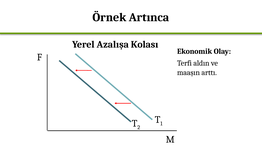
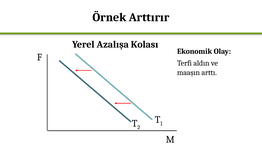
Artınca: Artınca -> Arttırır
